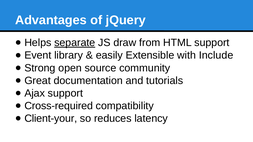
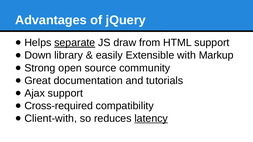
Event: Event -> Down
Include: Include -> Markup
Client-your: Client-your -> Client-with
latency underline: none -> present
